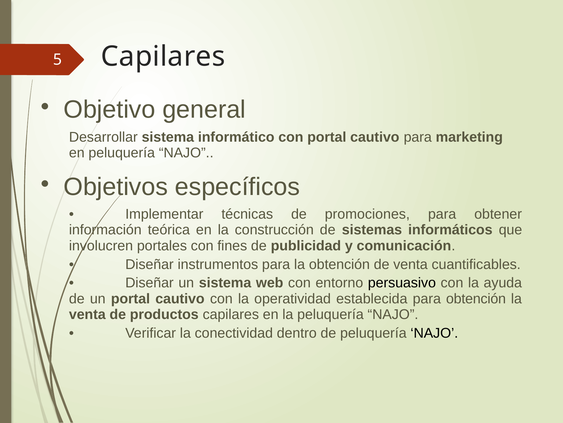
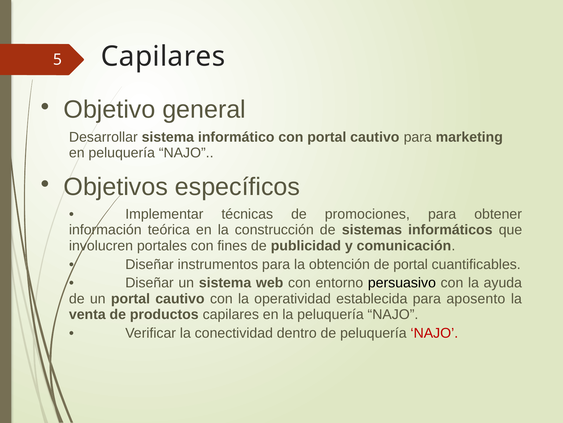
de venta: venta -> portal
para obtención: obtención -> aposento
NAJO at (434, 333) colour: black -> red
